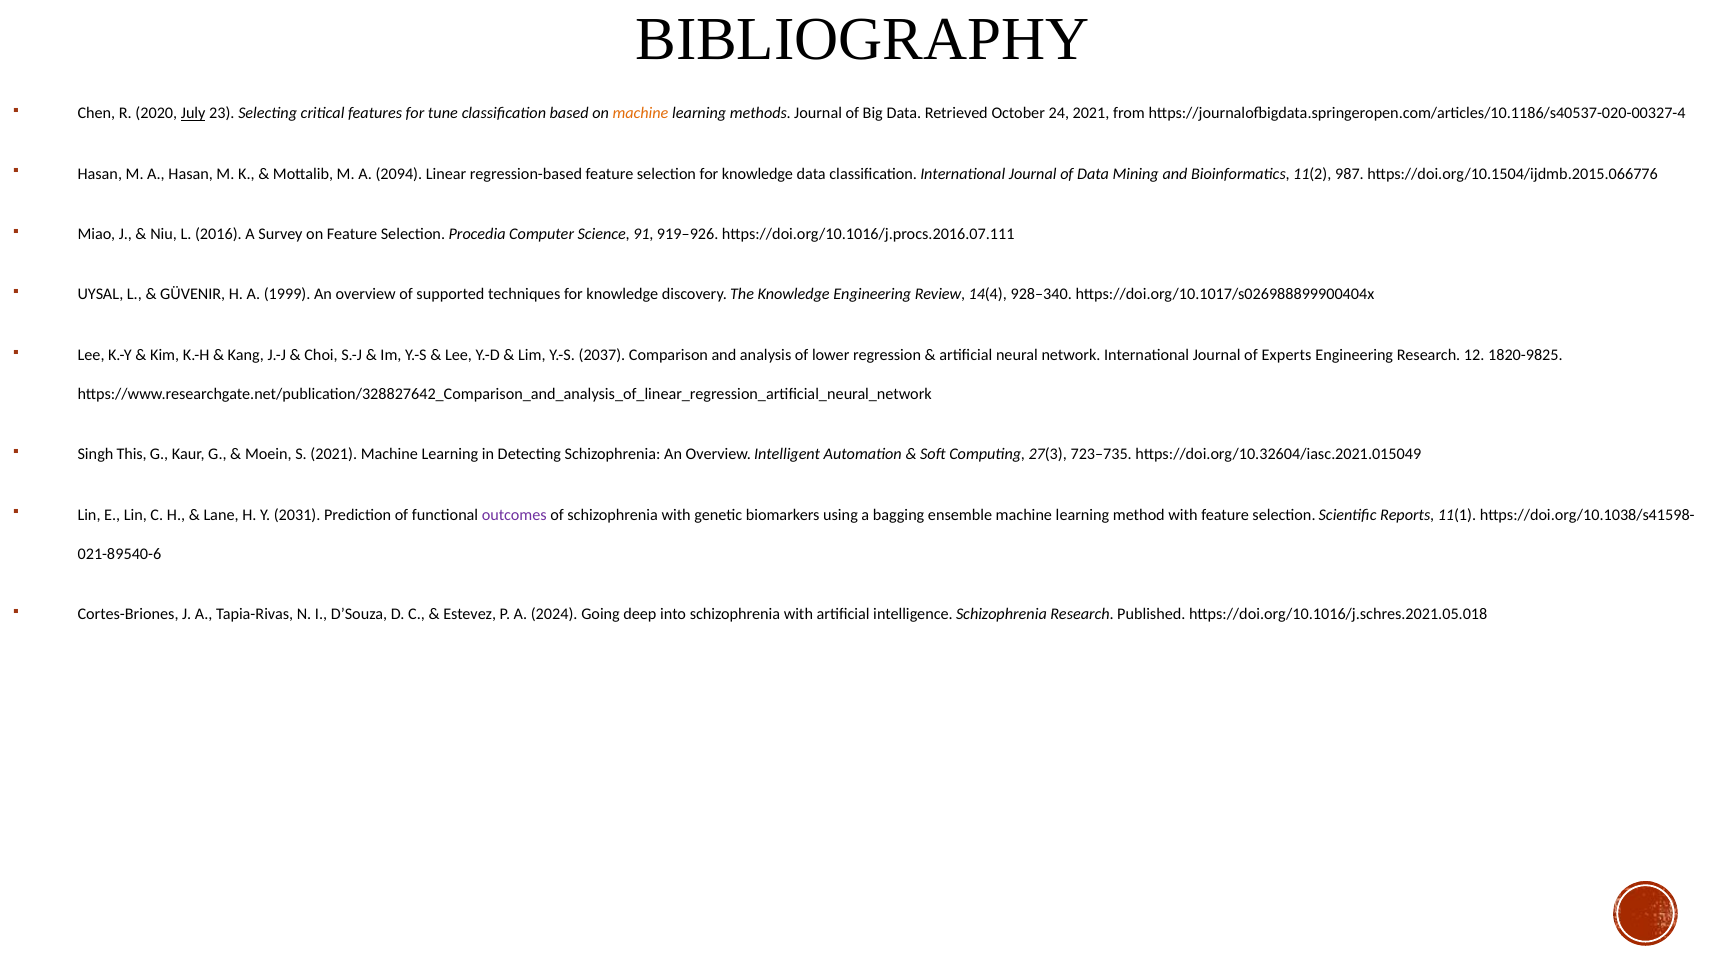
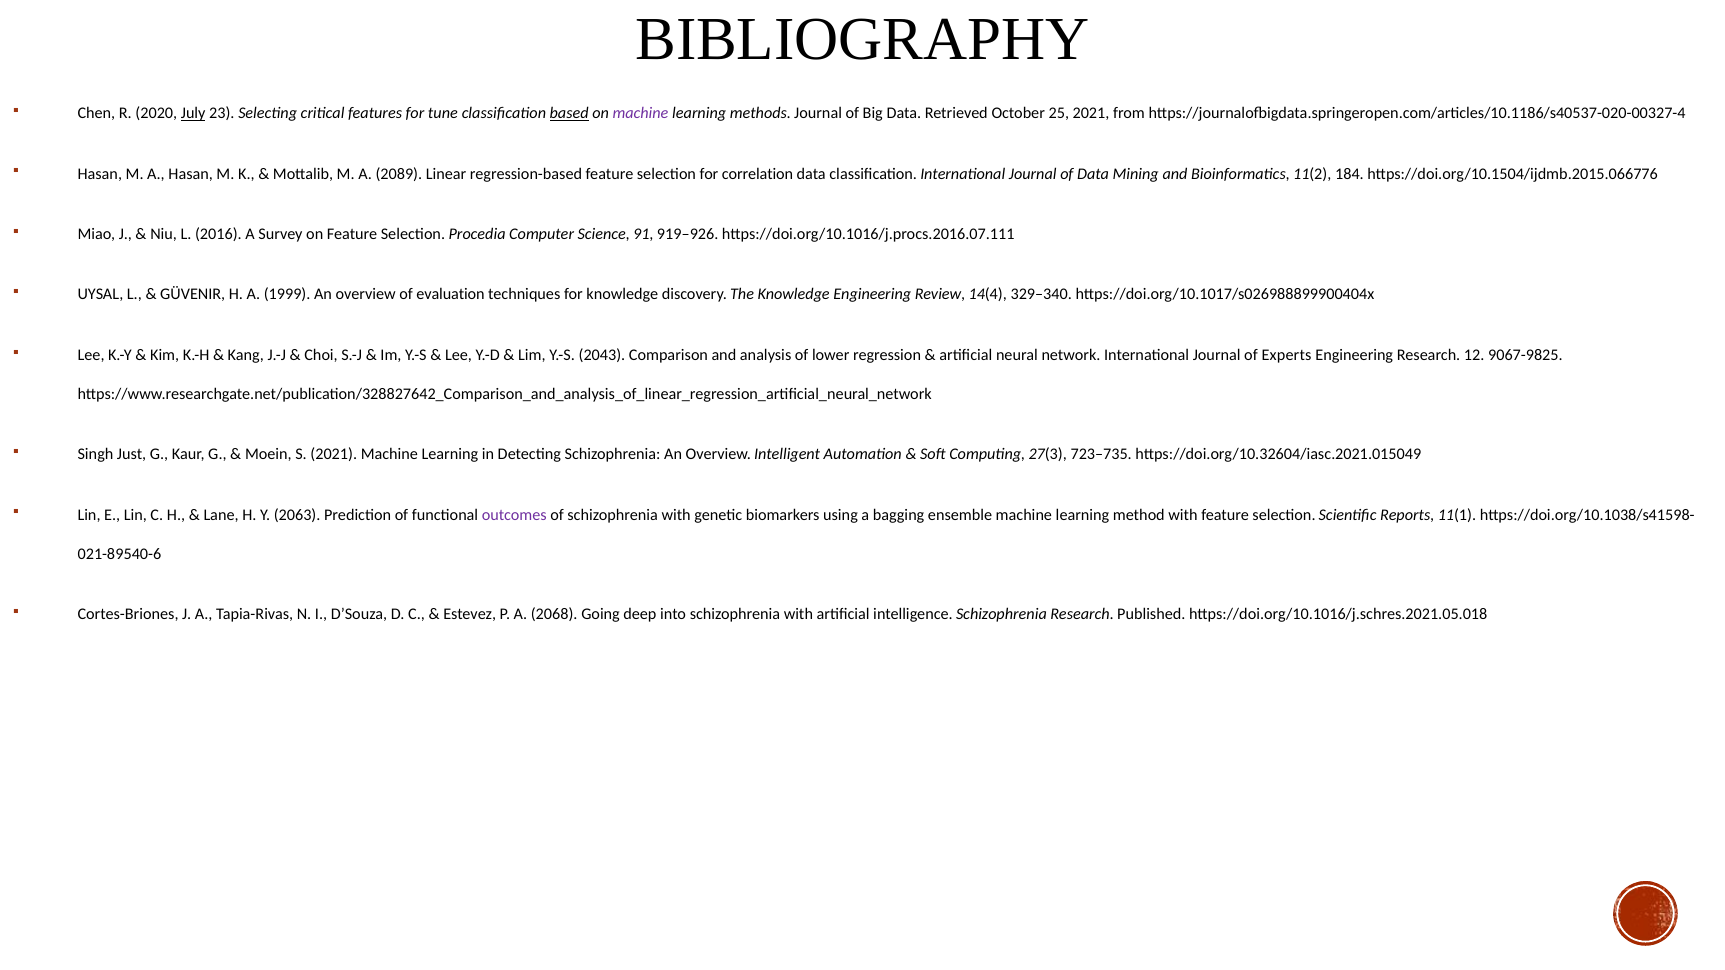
based underline: none -> present
machine at (641, 113) colour: orange -> purple
24: 24 -> 25
2094: 2094 -> 2089
selection for knowledge: knowledge -> correlation
987: 987 -> 184
supported: supported -> evaluation
928–340: 928–340 -> 329–340
2037: 2037 -> 2043
1820-9825: 1820-9825 -> 9067-9825
This: This -> Just
2031: 2031 -> 2063
2024: 2024 -> 2068
